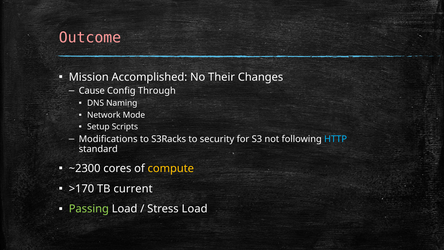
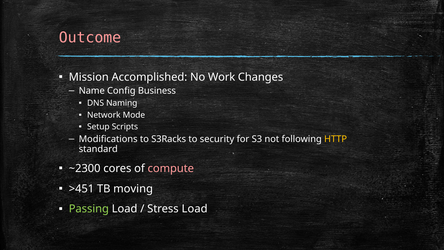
Their: Their -> Work
Cause: Cause -> Name
Through: Through -> Business
HTTP colour: light blue -> yellow
compute colour: yellow -> pink
>170: >170 -> >451
current: current -> moving
